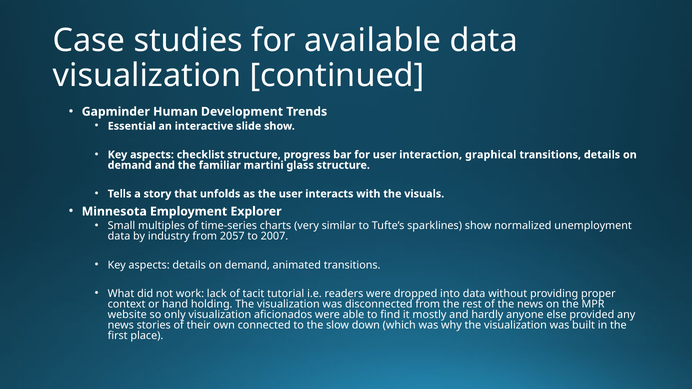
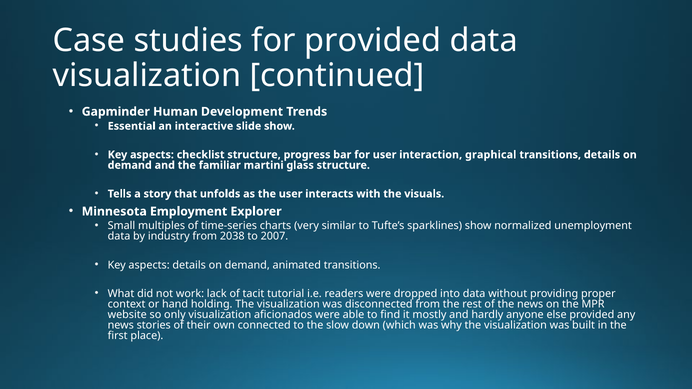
for available: available -> provided
2057: 2057 -> 2038
